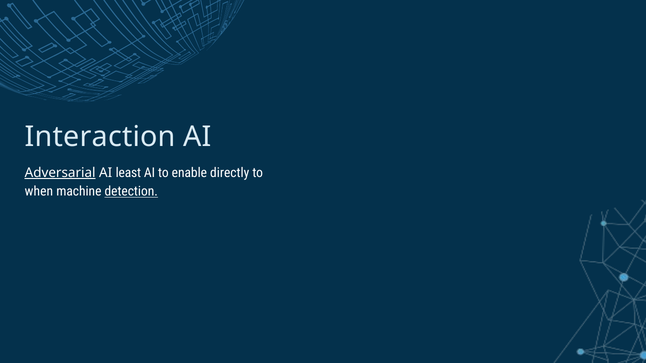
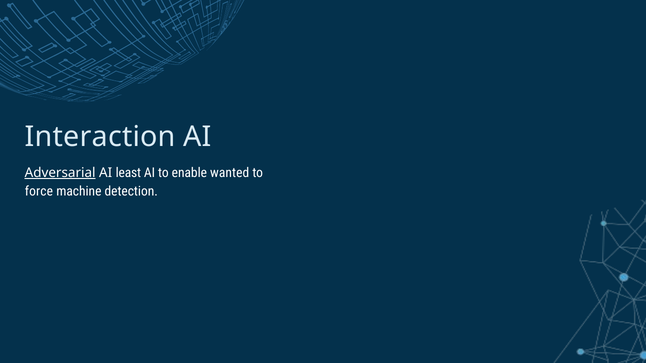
directly: directly -> wanted
when: when -> force
detection underline: present -> none
